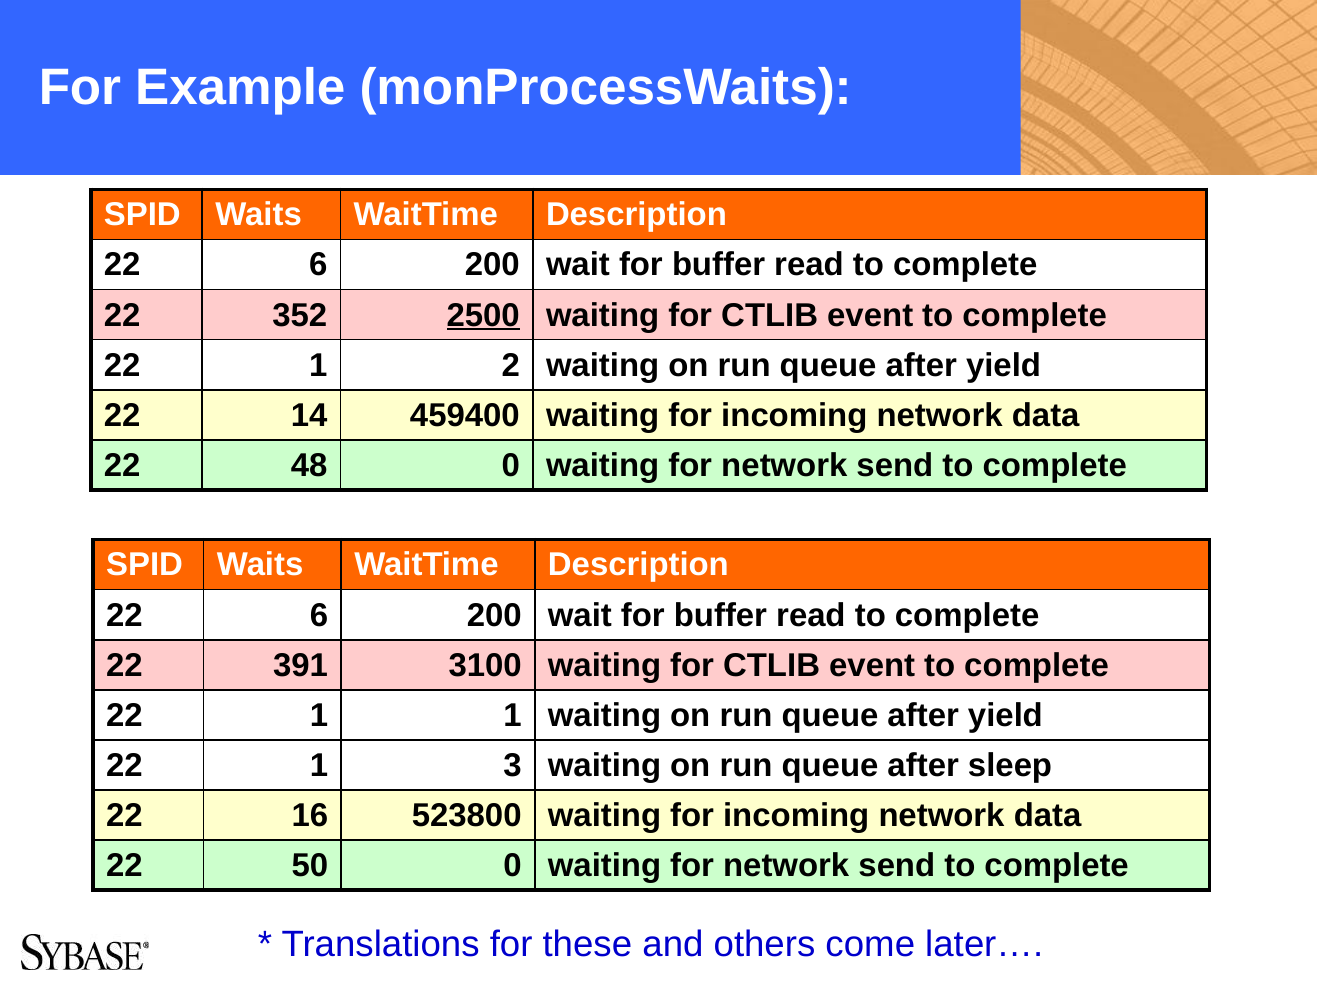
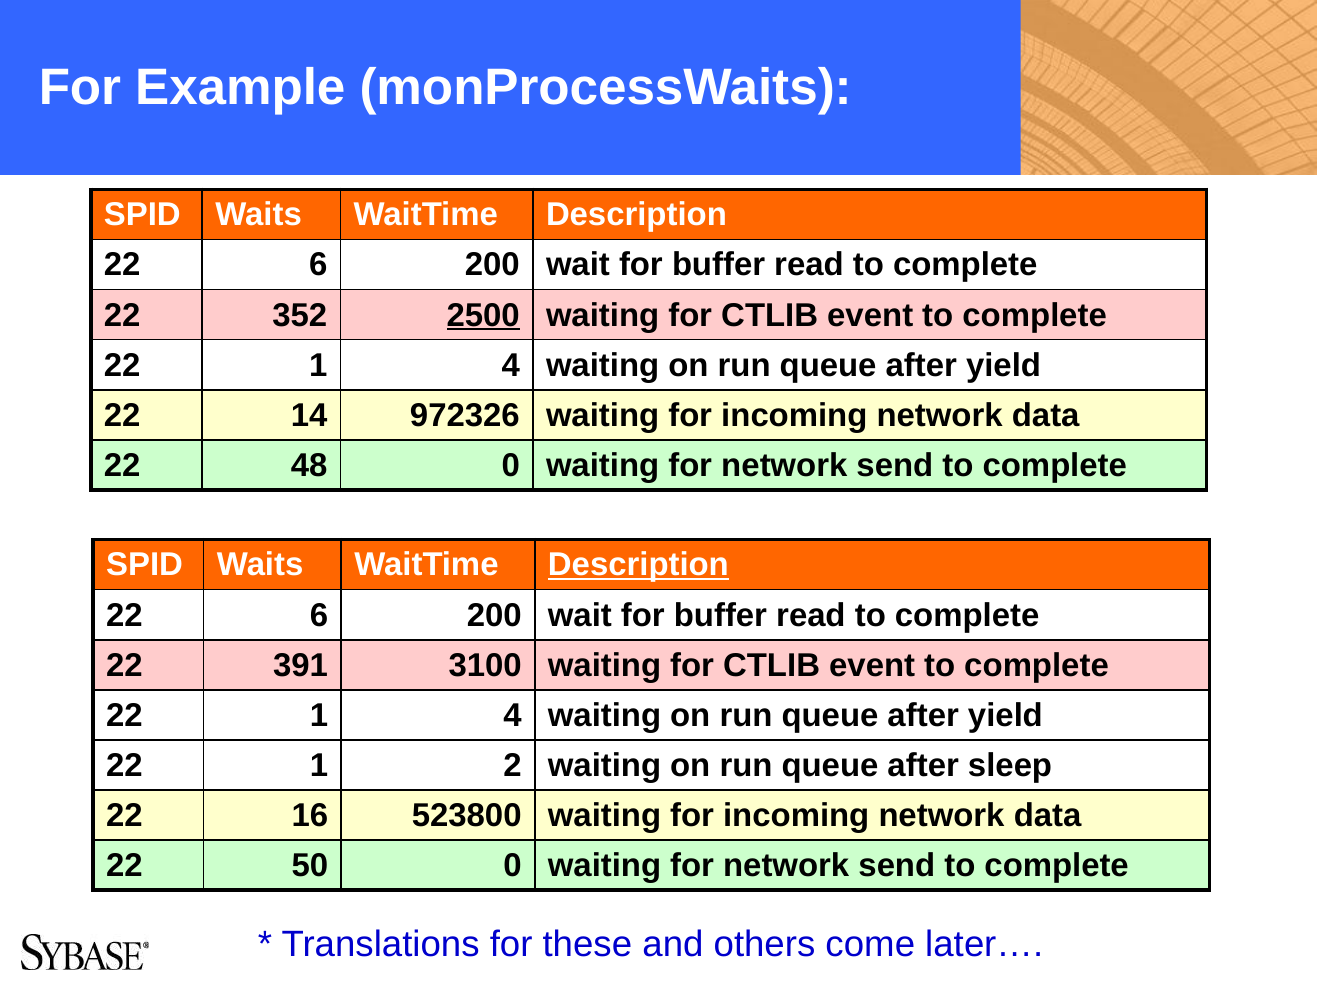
2 at (511, 365): 2 -> 4
459400: 459400 -> 972326
Description at (638, 565) underline: none -> present
1 at (513, 715): 1 -> 4
3: 3 -> 2
